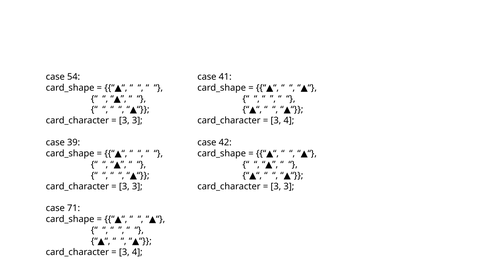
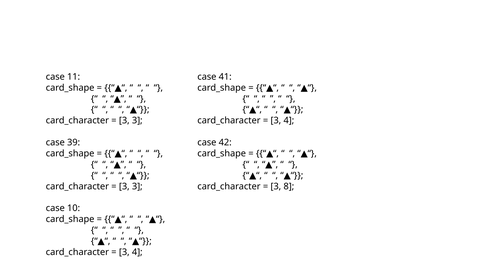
54: 54 -> 11
3 at (289, 186): 3 -> 8
71: 71 -> 10
